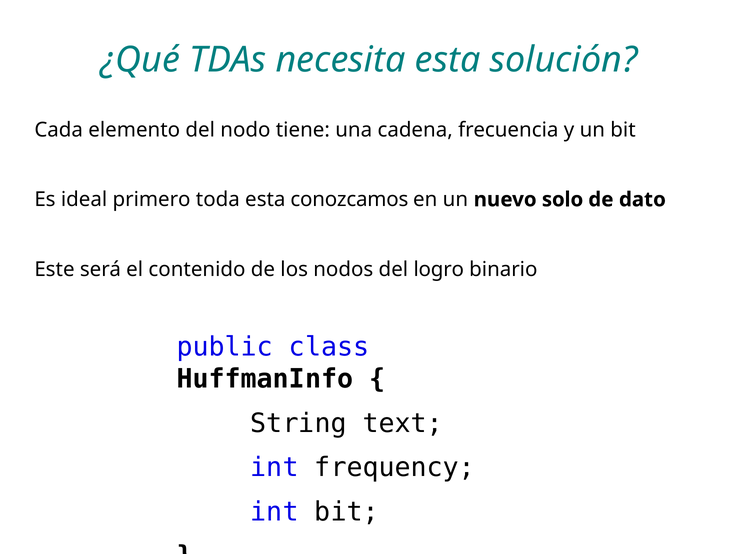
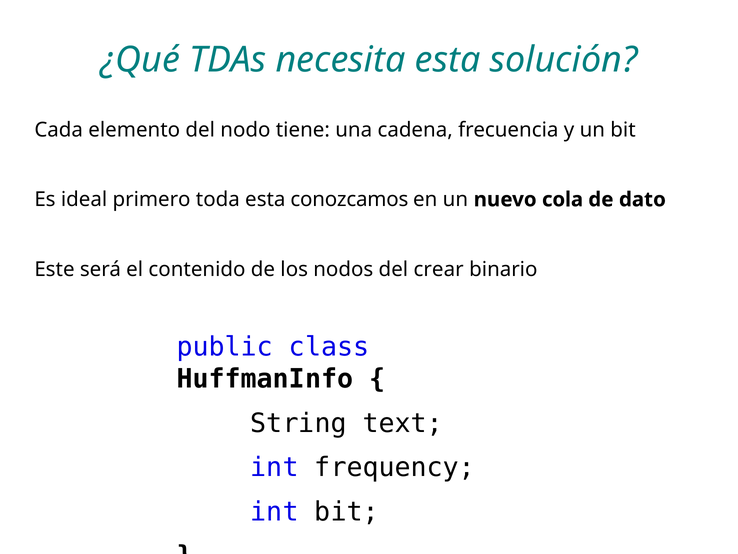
solo: solo -> cola
logro: logro -> crear
